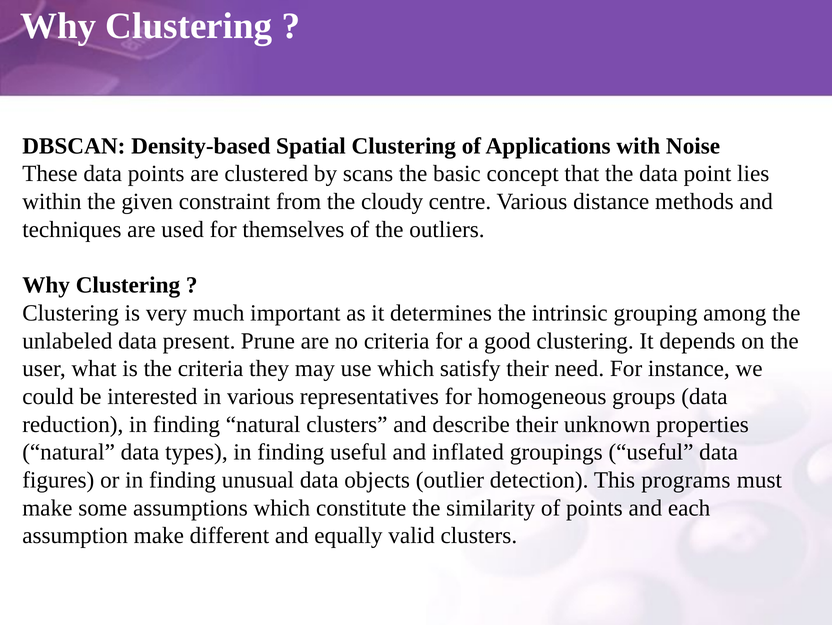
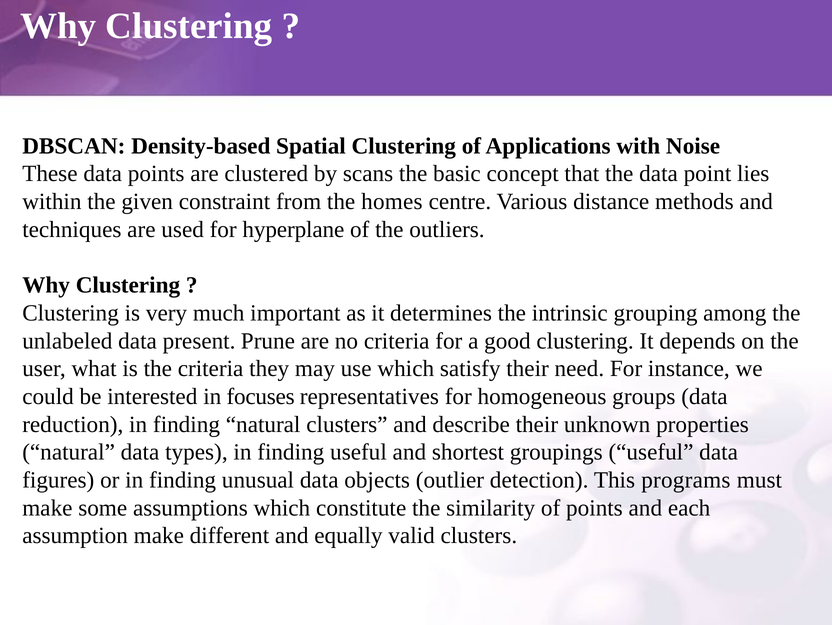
cloudy: cloudy -> homes
themselves: themselves -> hyperplane
in various: various -> focuses
inflated: inflated -> shortest
